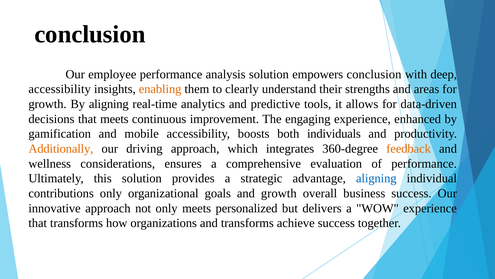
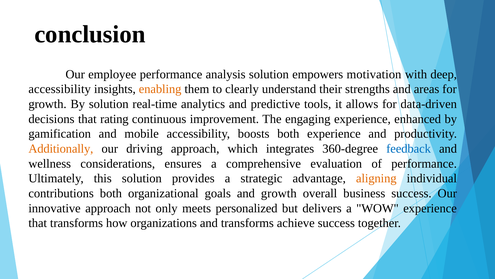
empowers conclusion: conclusion -> motivation
By aligning: aligning -> solution
that meets: meets -> rating
both individuals: individuals -> experience
feedback colour: orange -> blue
aligning at (376, 178) colour: blue -> orange
contributions only: only -> both
